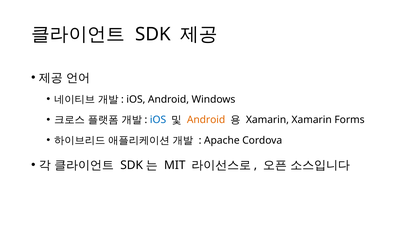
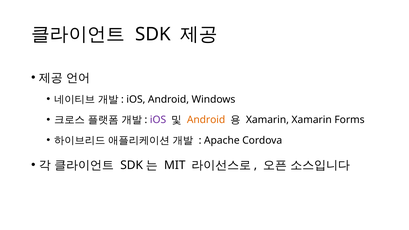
iOS at (158, 120) colour: blue -> purple
